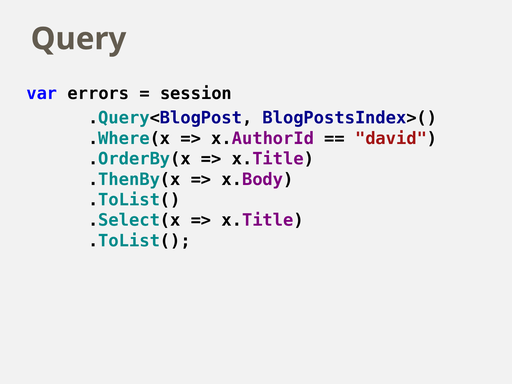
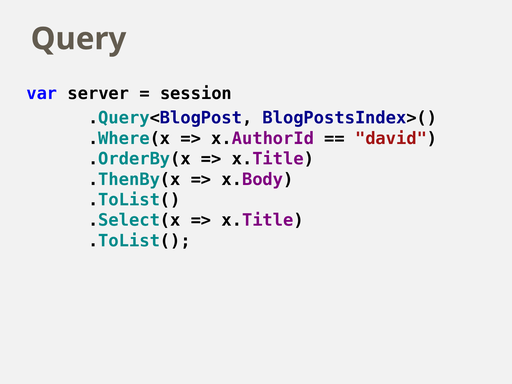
errors: errors -> server
